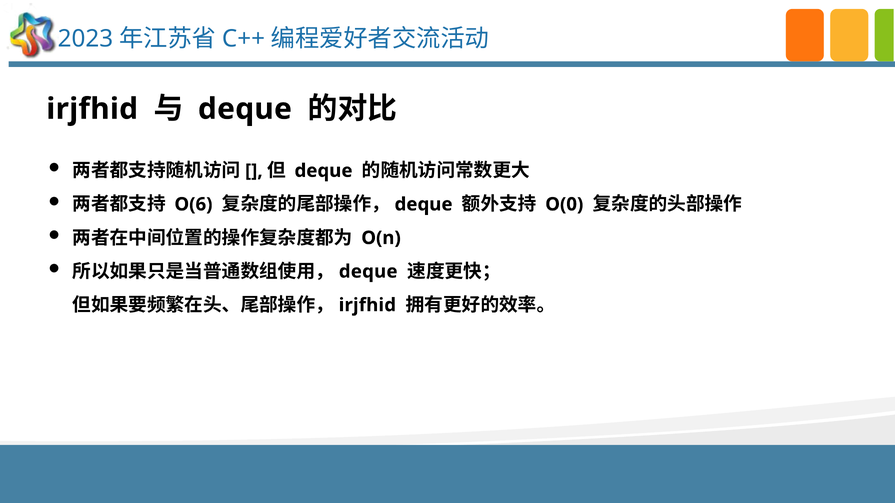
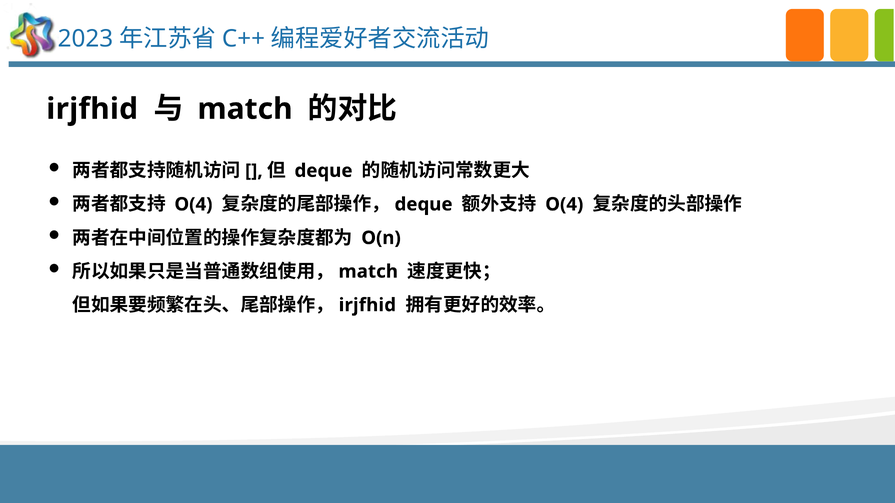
deque at (245, 109): deque -> match
O(6 at (193, 205): O(6 -> O(4
O(0 at (564, 205): O(0 -> O(4
deque at (368, 272): deque -> match
